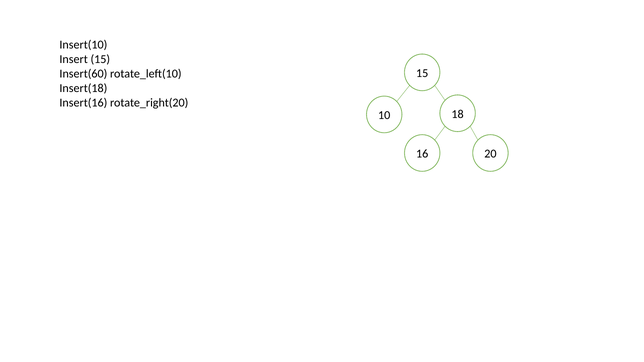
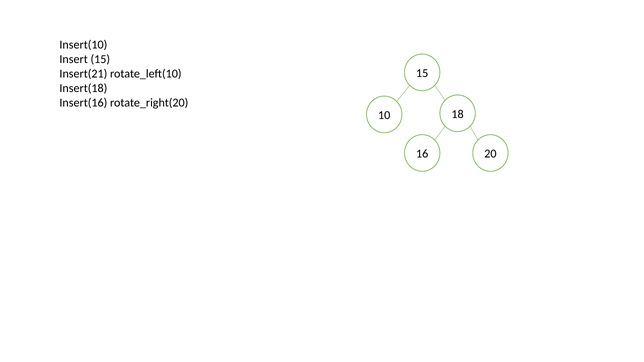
Insert(60: Insert(60 -> Insert(21
